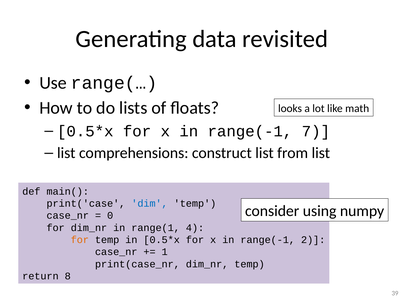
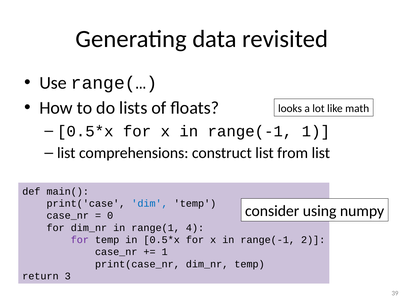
range(-1 7: 7 -> 1
for at (80, 240) colour: orange -> purple
8: 8 -> 3
